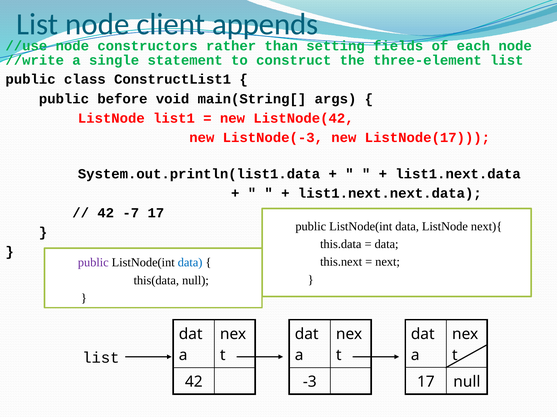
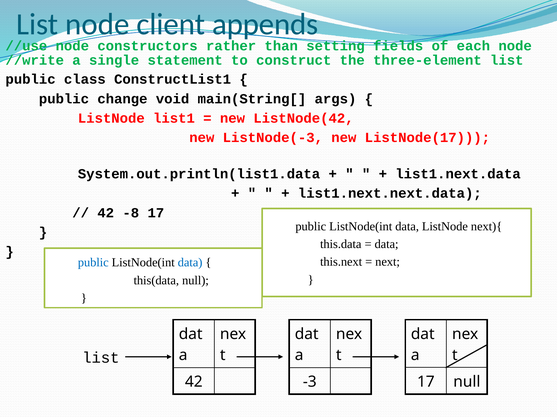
before: before -> change
-7: -7 -> -8
public at (93, 263) colour: purple -> blue
